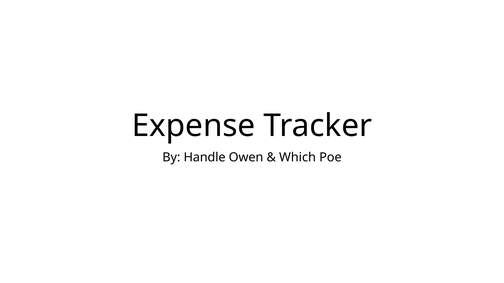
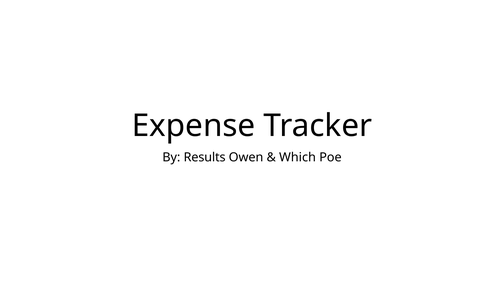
Handle: Handle -> Results
